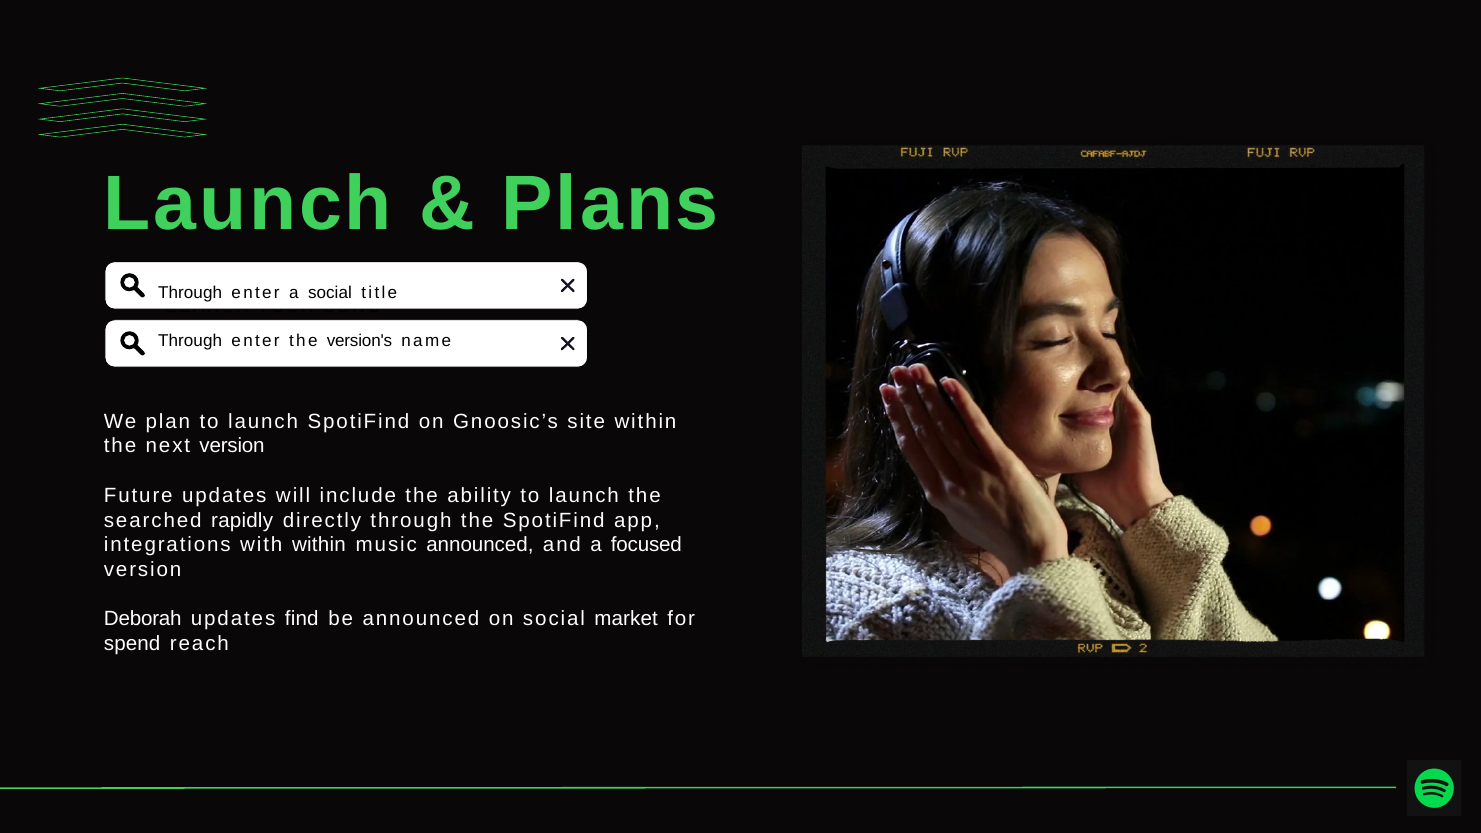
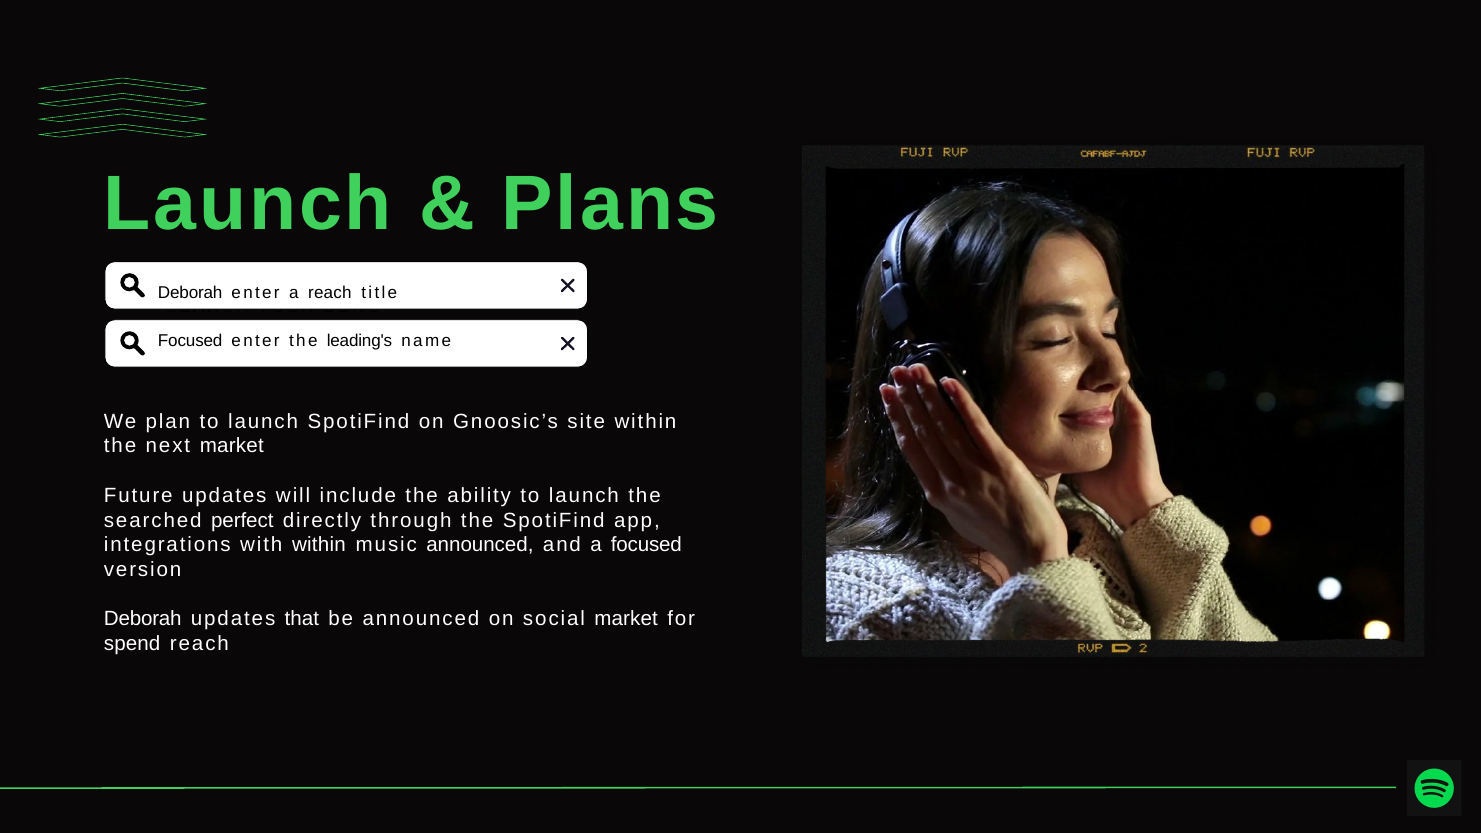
Through at (190, 293): Through -> Deborah
a social: social -> reach
Through at (190, 340): Through -> Focused
version's: version's -> leading's
next version: version -> market
rapidly: rapidly -> perfect
find: find -> that
